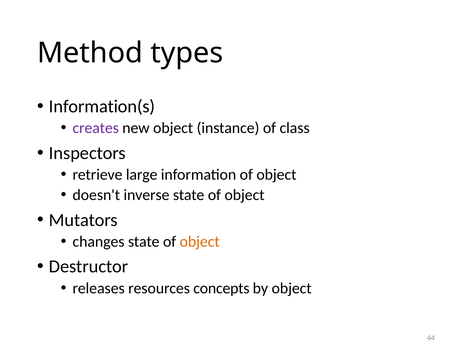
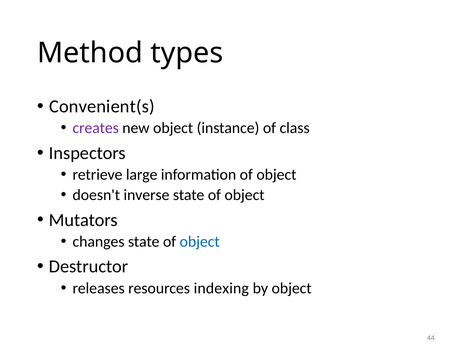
Information(s: Information(s -> Convenient(s
object at (200, 242) colour: orange -> blue
concepts: concepts -> indexing
